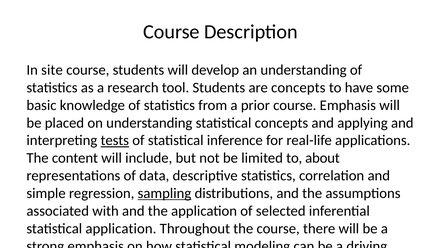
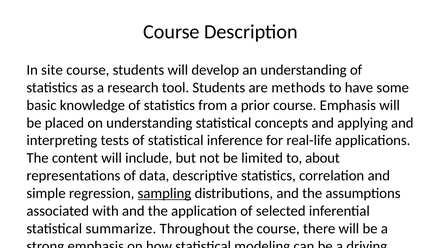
are concepts: concepts -> methods
tests underline: present -> none
statistical application: application -> summarize
